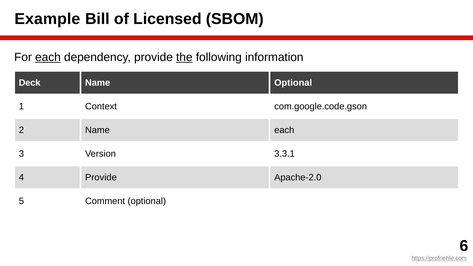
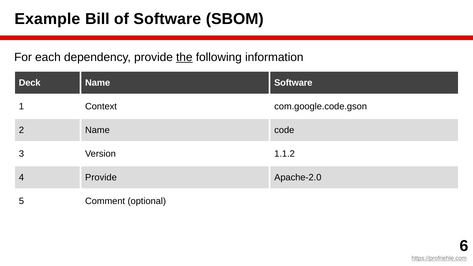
of Licensed: Licensed -> Software
each at (48, 57) underline: present -> none
Name Optional: Optional -> Software
Name each: each -> code
3.3.1: 3.3.1 -> 1.1.2
